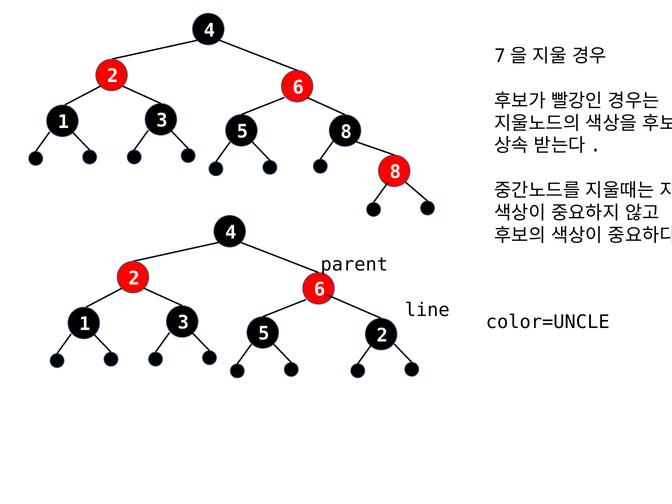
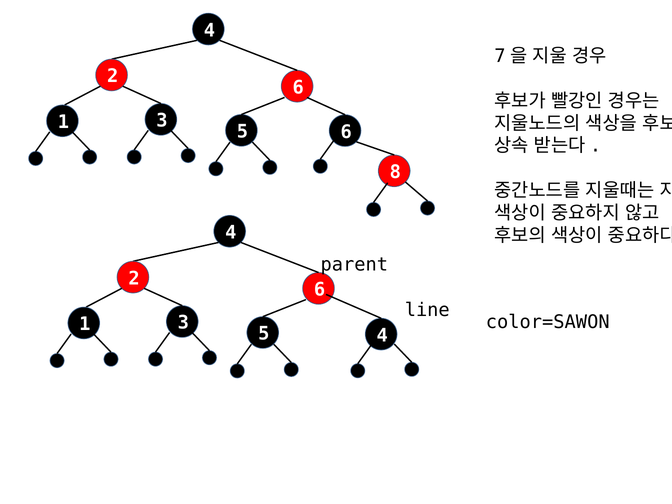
5 8: 8 -> 6
color=UNCLE: color=UNCLE -> color=SAWON
5 2: 2 -> 4
